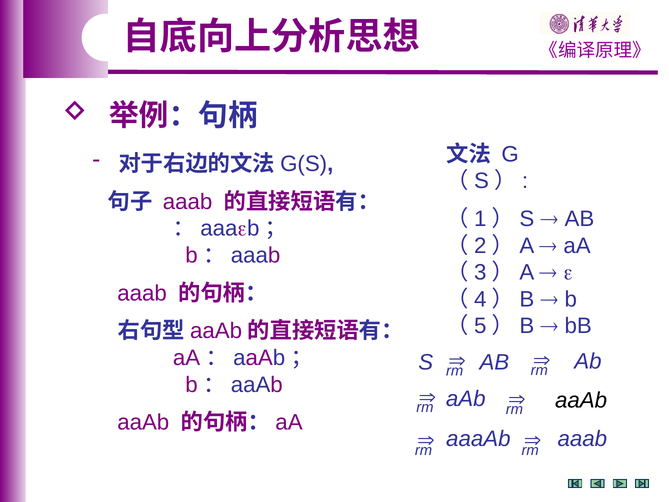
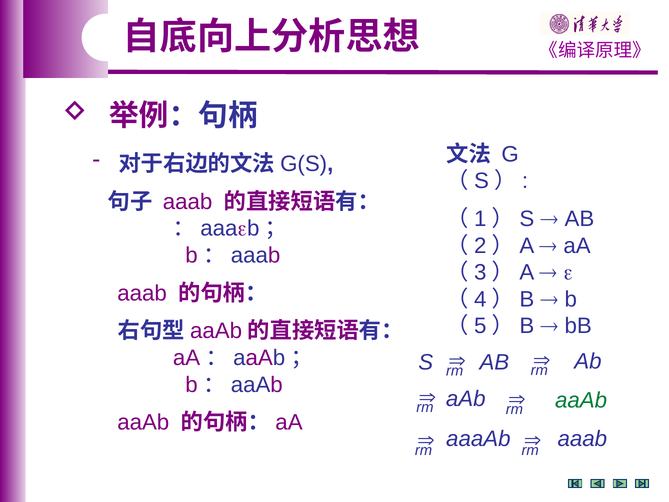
aaAb at (581, 400) colour: black -> green
